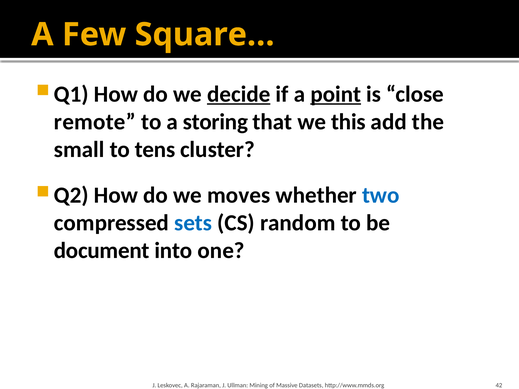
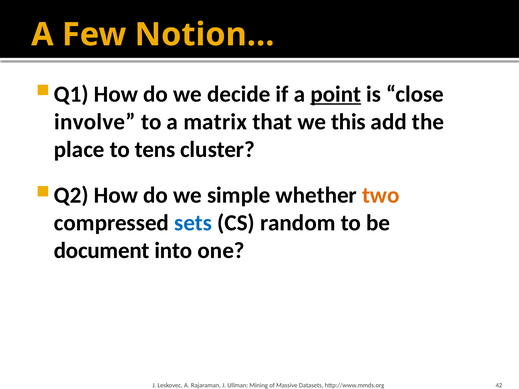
Square…: Square… -> Notion…
decide underline: present -> none
remote: remote -> involve
storing: storing -> matrix
small: small -> place
moves: moves -> simple
two colour: blue -> orange
